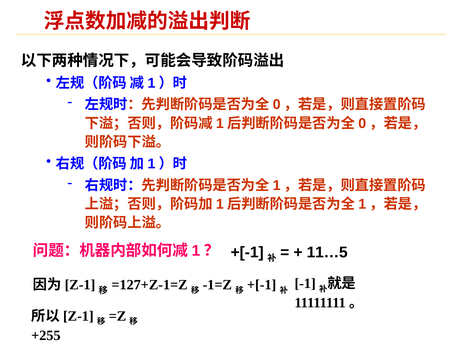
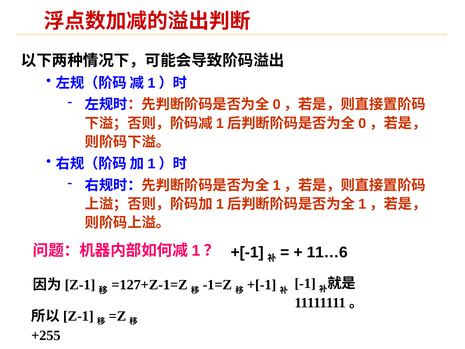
11…5: 11…5 -> 11…6
